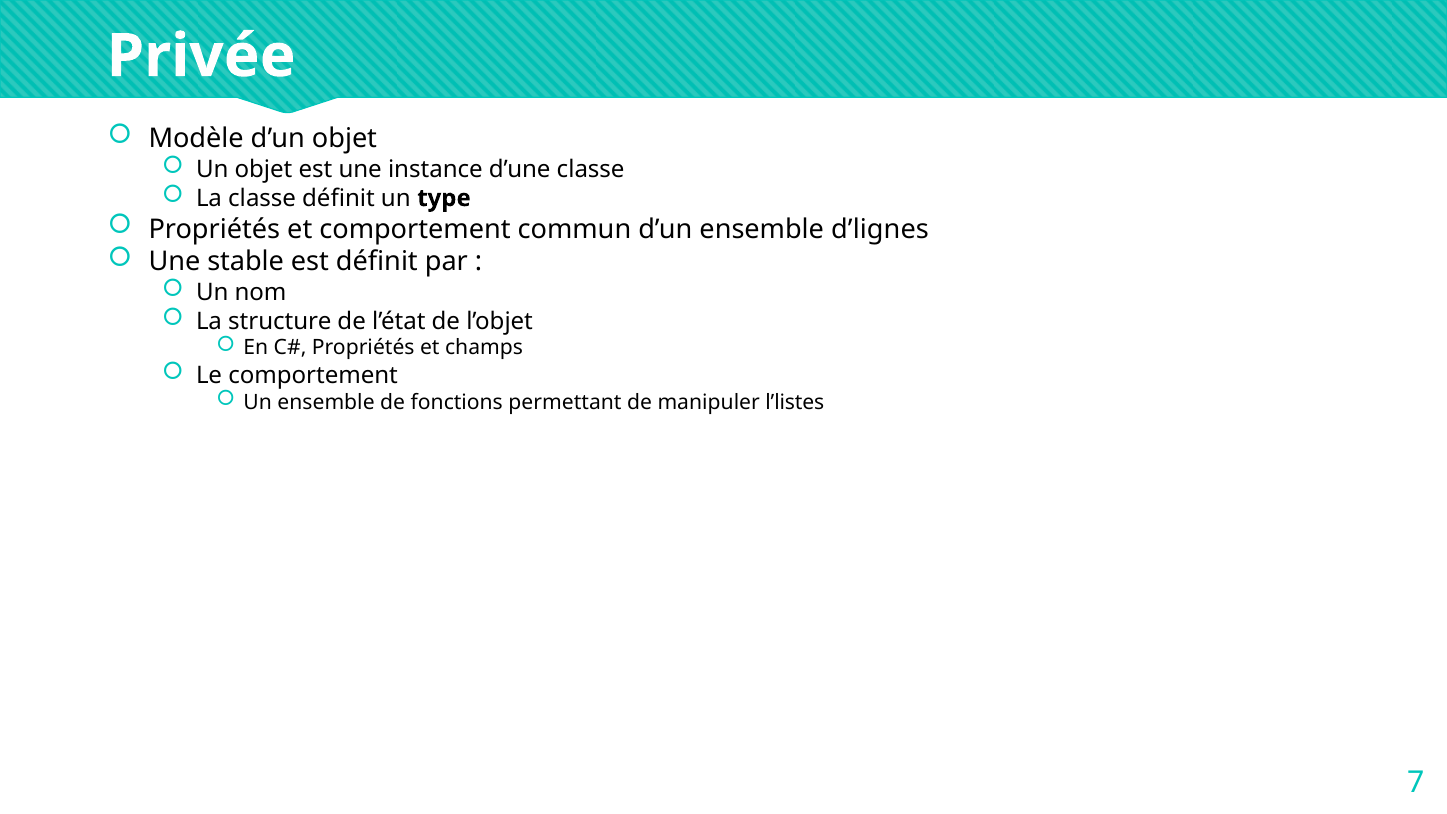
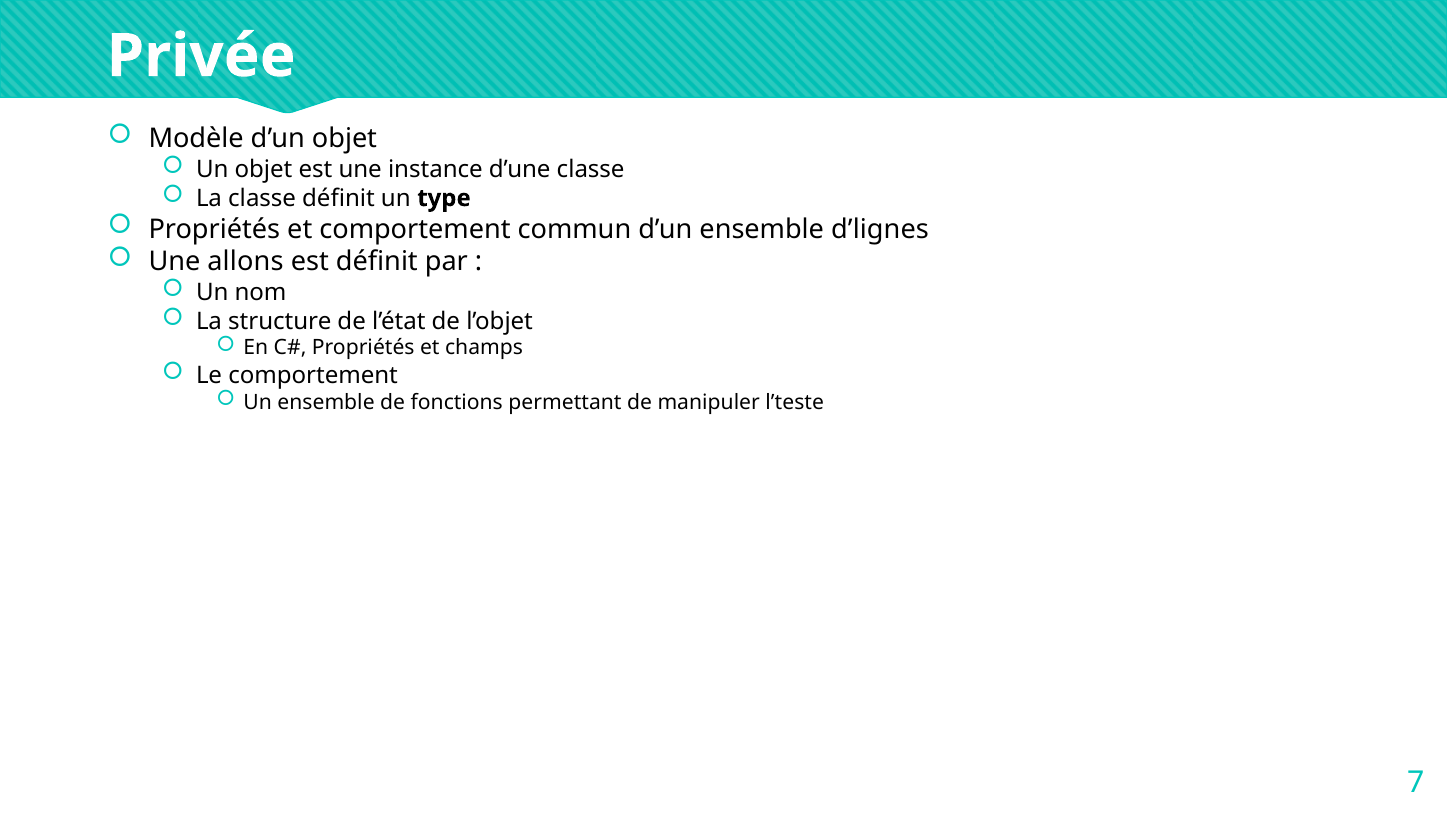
stable: stable -> allons
l’listes: l’listes -> l’teste
